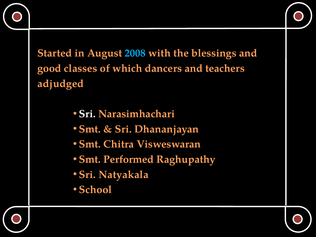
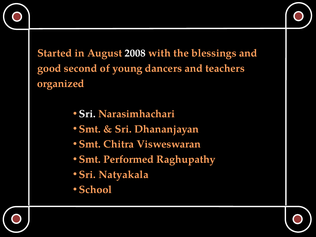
2008 colour: light blue -> white
classes: classes -> second
which: which -> young
adjudged: adjudged -> organized
